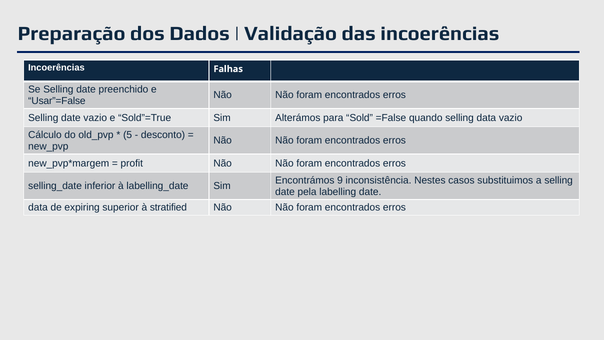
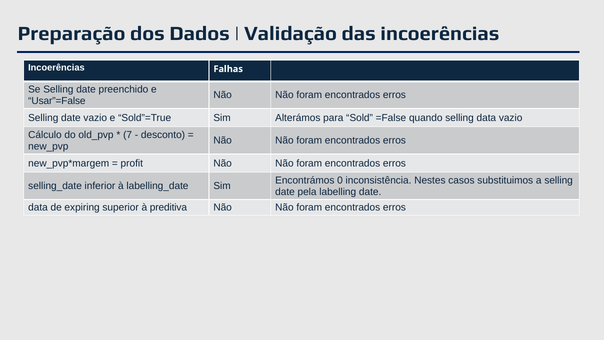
5: 5 -> 7
9: 9 -> 0
stratified: stratified -> preditiva
